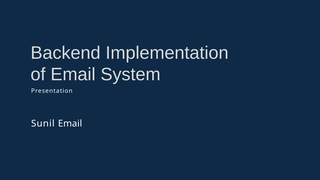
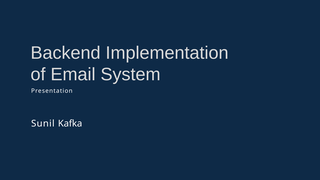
Sunil Email: Email -> Kafka
